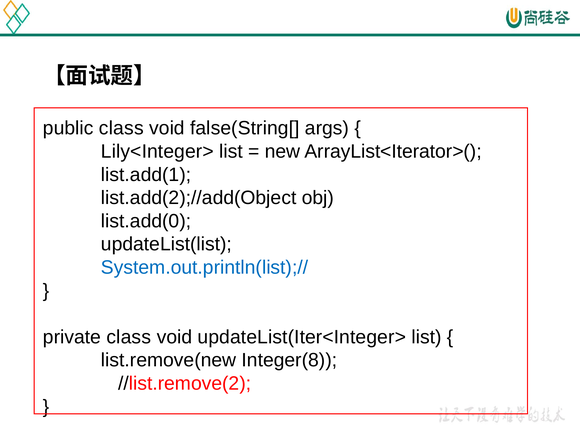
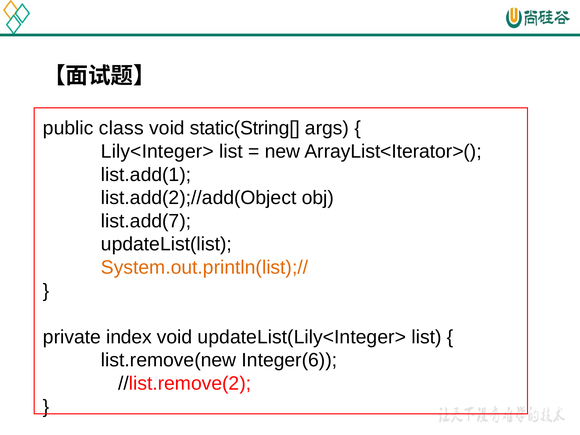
false(String[: false(String[ -> static(String[
list.add(0: list.add(0 -> list.add(7
System.out.println(list);// colour: blue -> orange
private class: class -> index
updateList(Iter<Integer>: updateList(Iter<Integer> -> updateList(Lily<Integer>
Integer(8: Integer(8 -> Integer(6
